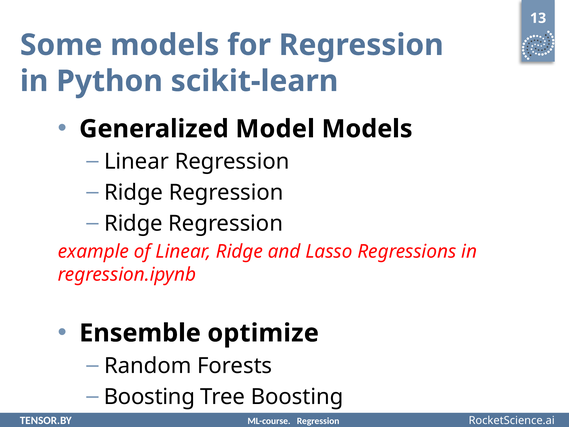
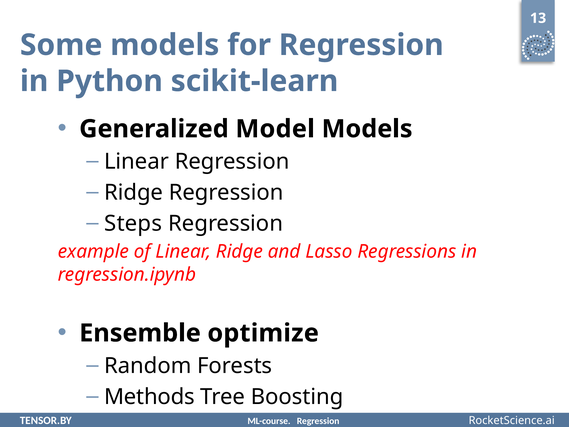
Ridge at (133, 223): Ridge -> Steps
Boosting at (149, 397): Boosting -> Methods
